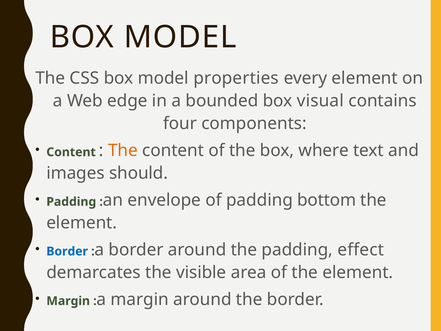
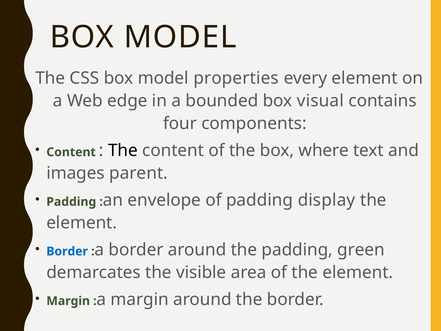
The at (123, 150) colour: orange -> black
should: should -> parent
bottom: bottom -> display
effect: effect -> green
